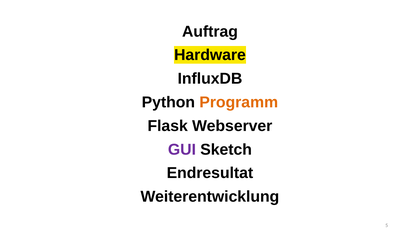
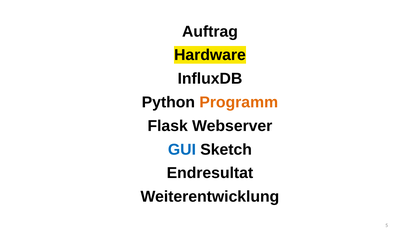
GUI colour: purple -> blue
